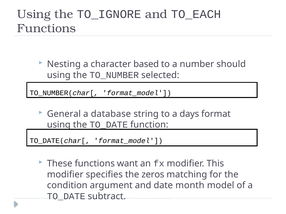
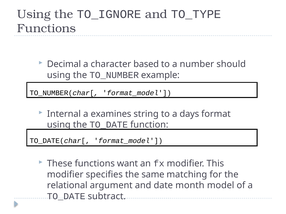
TO_EACH: TO_EACH -> TO_TYPE
Nesting: Nesting -> Decimal
selected: selected -> example
General: General -> Internal
database: database -> examines
zeros: zeros -> same
condition: condition -> relational
